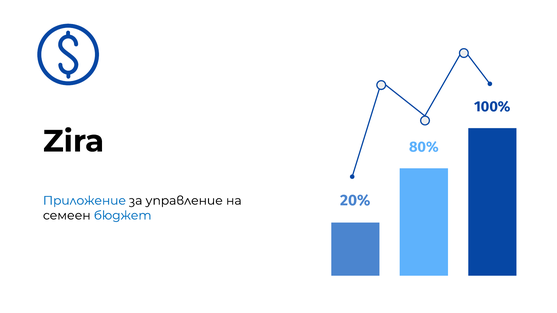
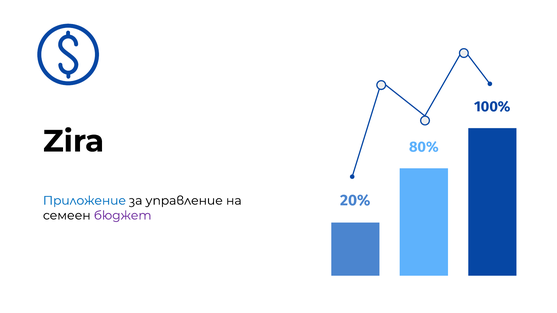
бюджет colour: blue -> purple
